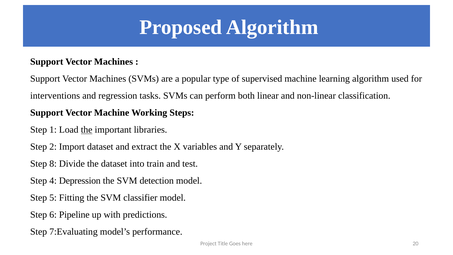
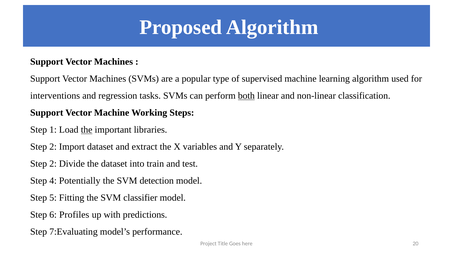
both underline: none -> present
8 at (53, 164): 8 -> 2
Depression: Depression -> Potentially
Pipeline: Pipeline -> Profiles
